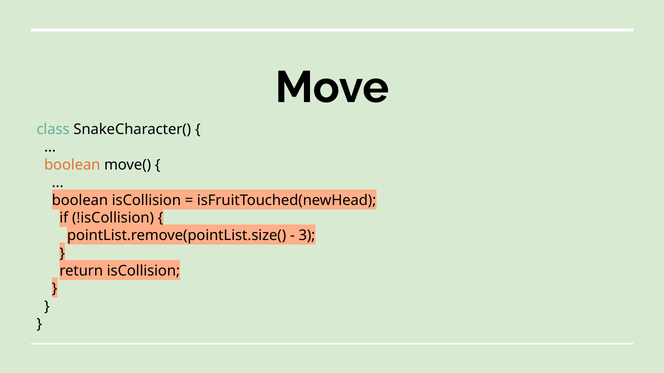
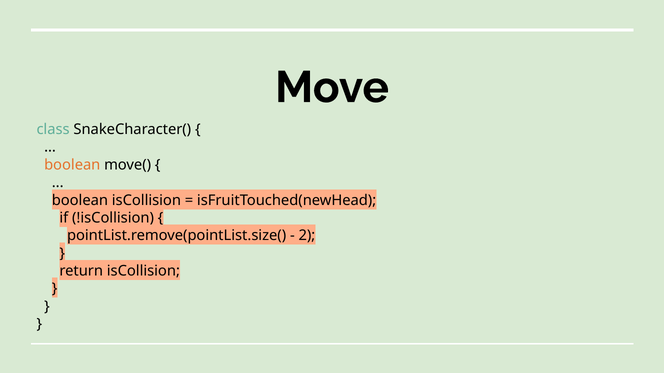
3: 3 -> 2
